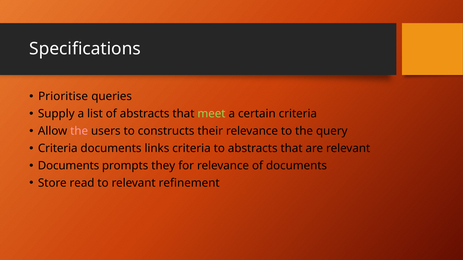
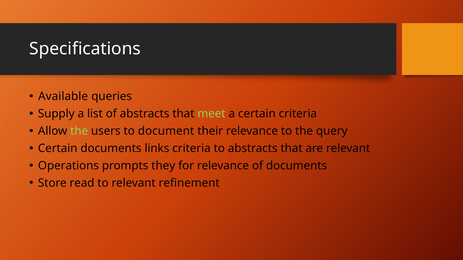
Prioritise: Prioritise -> Available
the at (79, 131) colour: pink -> light green
constructs: constructs -> document
Criteria at (58, 149): Criteria -> Certain
Documents at (69, 166): Documents -> Operations
